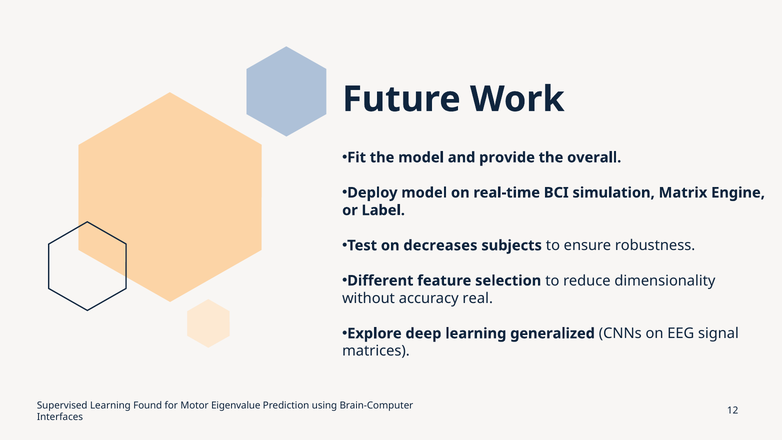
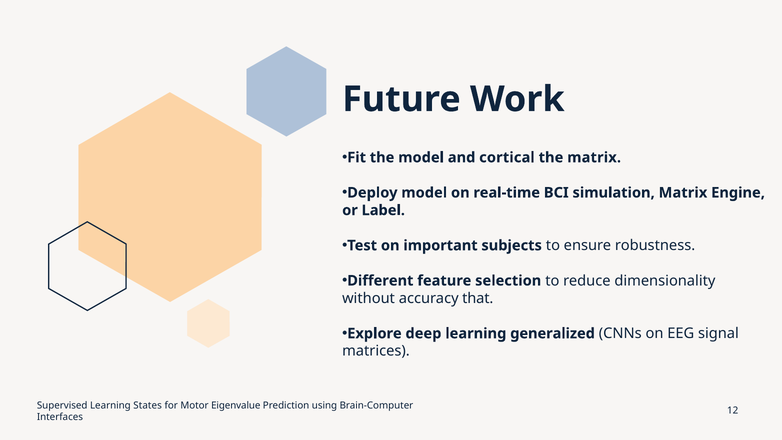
provide: provide -> cortical
the overall: overall -> matrix
decreases: decreases -> important
real: real -> that
Found: Found -> States
